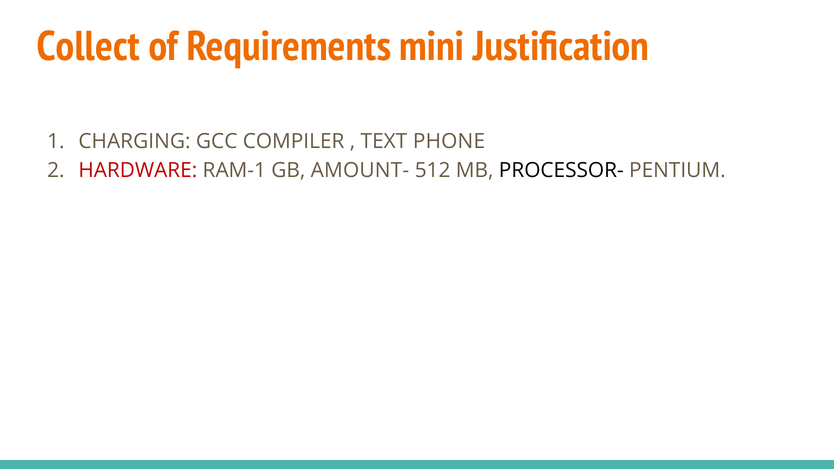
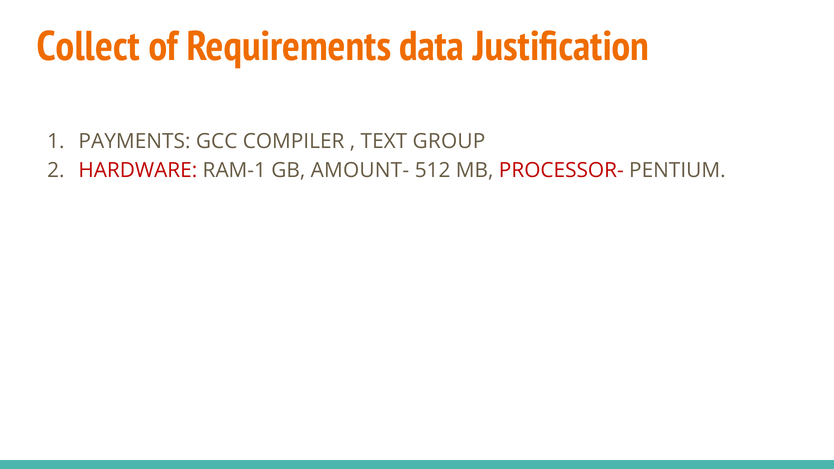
mini: mini -> data
CHARGING: CHARGING -> PAYMENTS
PHONE: PHONE -> GROUP
PROCESSOR- colour: black -> red
